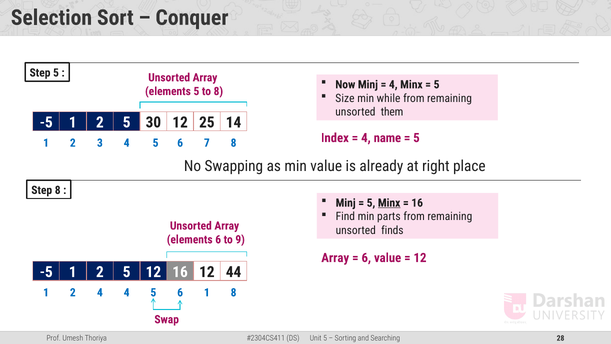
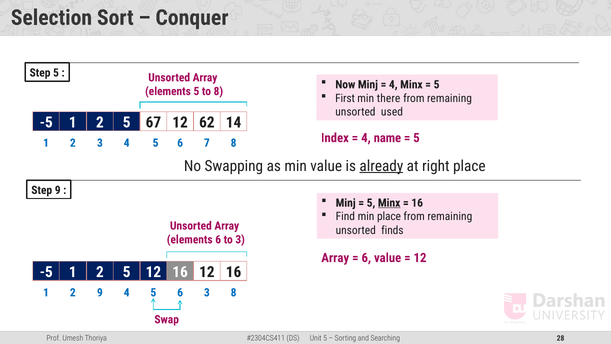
Size: Size -> First
while: while -> there
them: them -> used
30: 30 -> 67
25: 25 -> 62
already underline: none -> present
Step 8: 8 -> 9
min parts: parts -> place
to 9: 9 -> 3
44 at (234, 272): 44 -> 16
2 4: 4 -> 9
6 1: 1 -> 3
